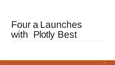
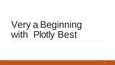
Four: Four -> Very
Launches: Launches -> Beginning
